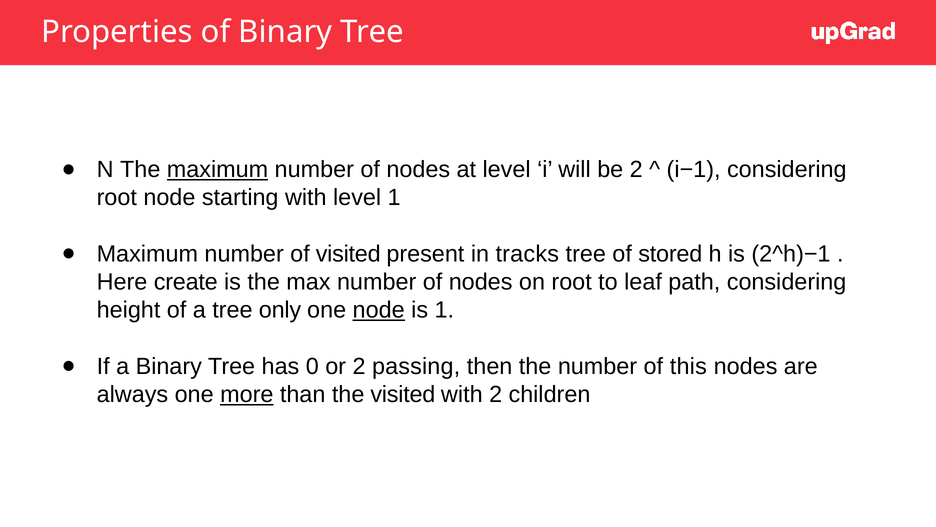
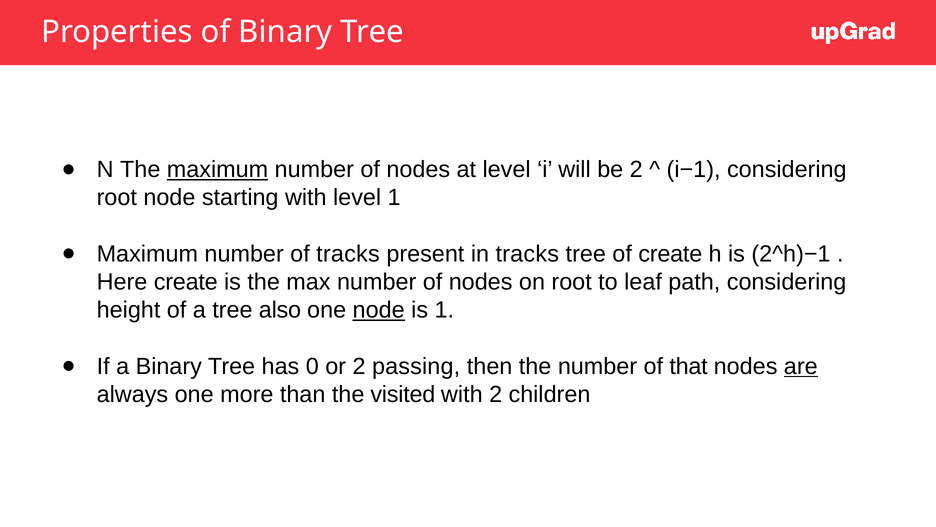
of visited: visited -> tracks
of stored: stored -> create
only: only -> also
this: this -> that
are underline: none -> present
more underline: present -> none
